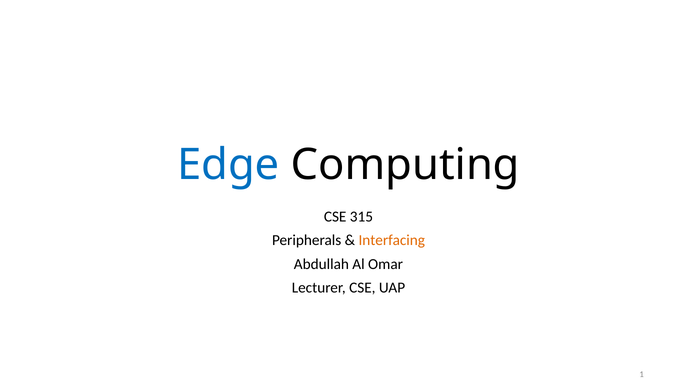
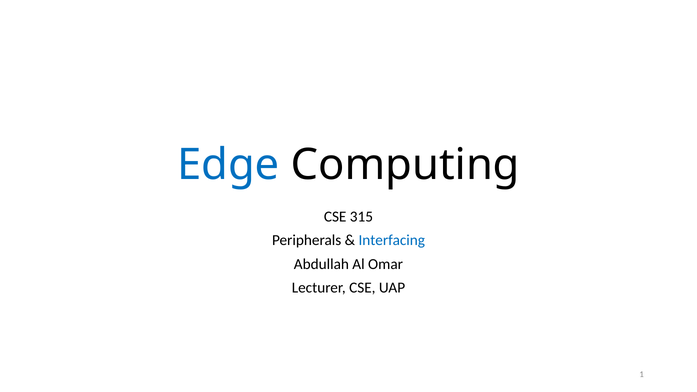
Interfacing colour: orange -> blue
